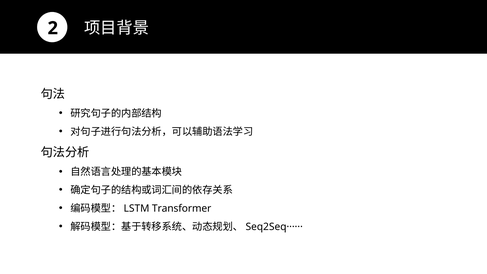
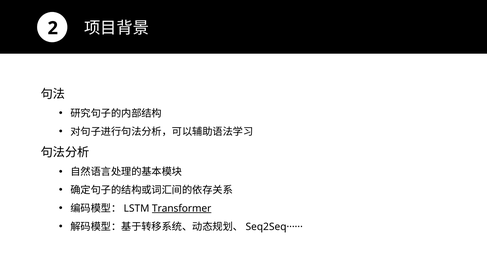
Transformer underline: none -> present
